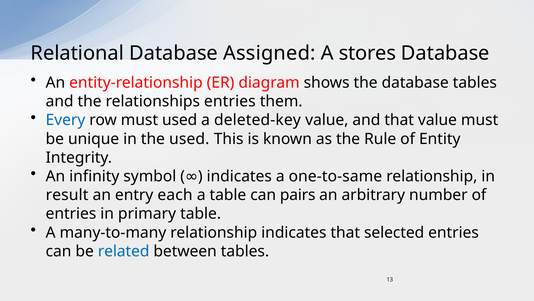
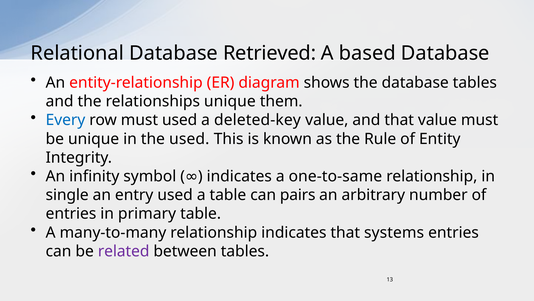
Assigned: Assigned -> Retrieved
stores: stores -> based
relationships entries: entries -> unique
result: result -> single
entry each: each -> used
selected: selected -> systems
related colour: blue -> purple
